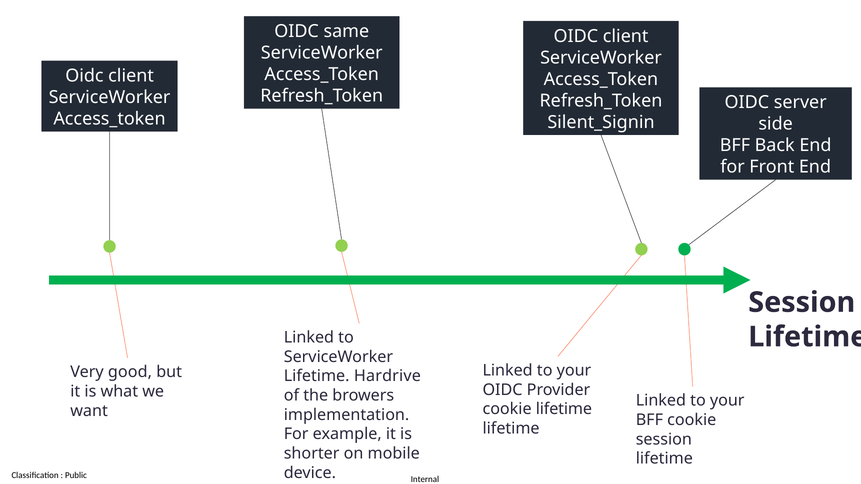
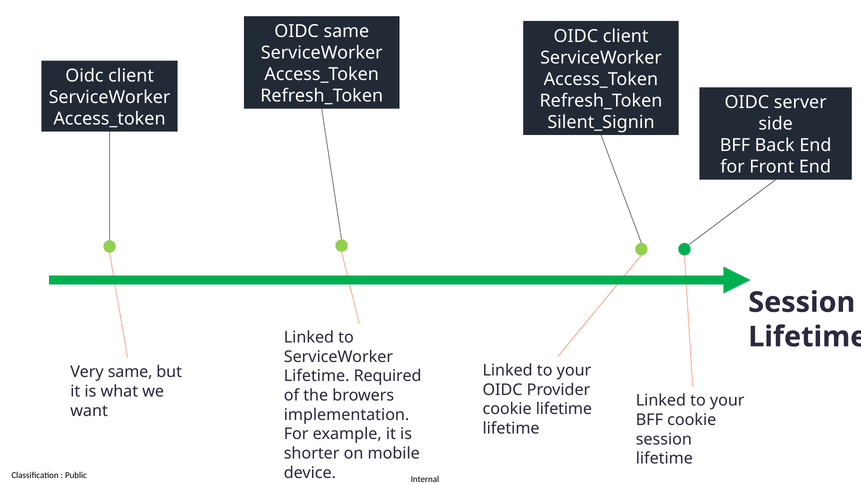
Very good: good -> same
Hardrive: Hardrive -> Required
